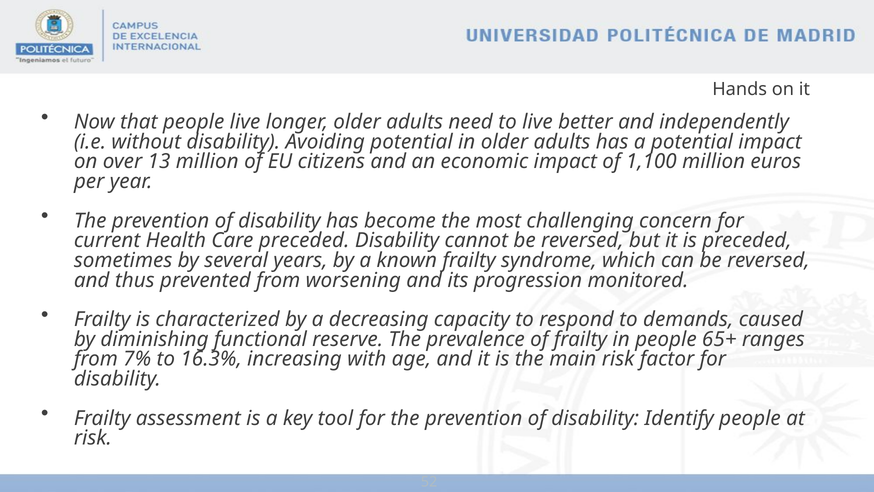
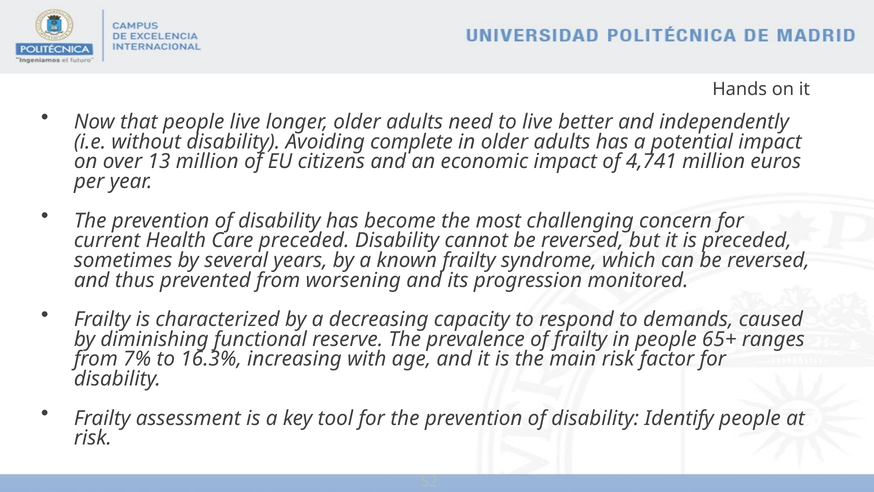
Avoiding potential: potential -> complete
1,100: 1,100 -> 4,741
